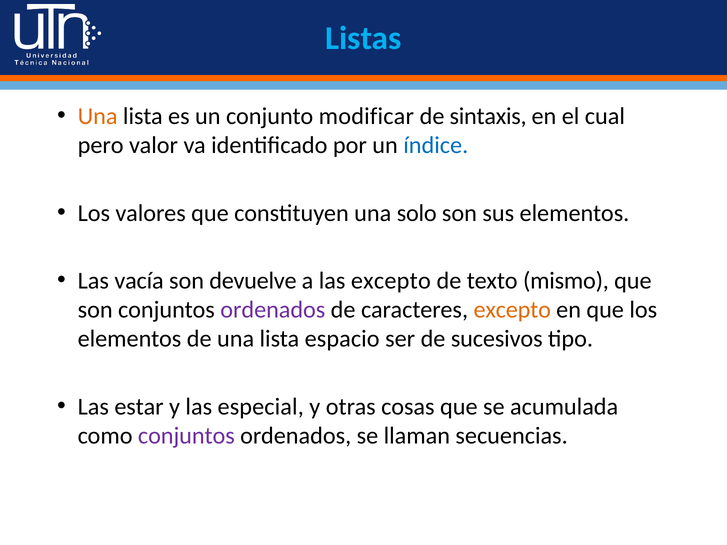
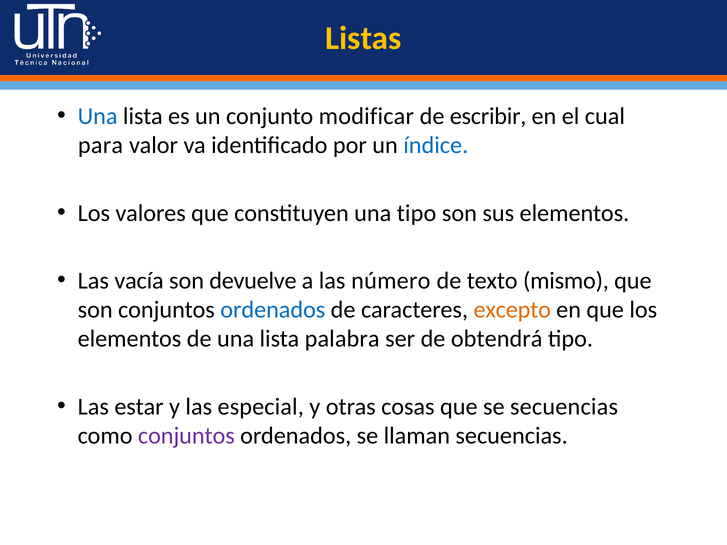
Listas colour: light blue -> yellow
Una at (98, 116) colour: orange -> blue
sintaxis: sintaxis -> escribir
pero: pero -> para
una solo: solo -> tipo
las excepto: excepto -> número
ordenados at (273, 310) colour: purple -> blue
espacio: espacio -> palabra
sucesivos: sucesivos -> obtendrá
se acumulada: acumulada -> secuencias
